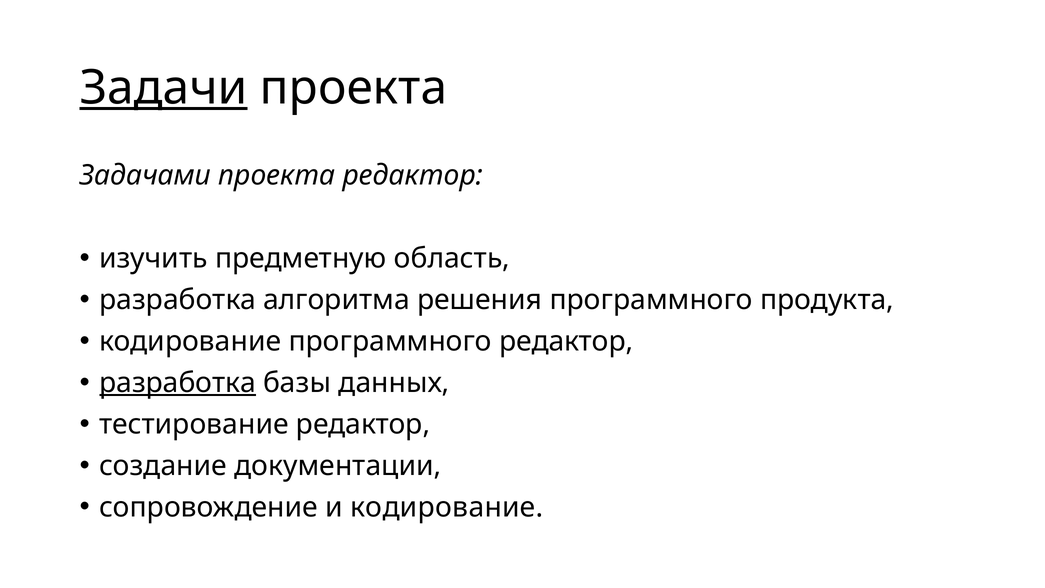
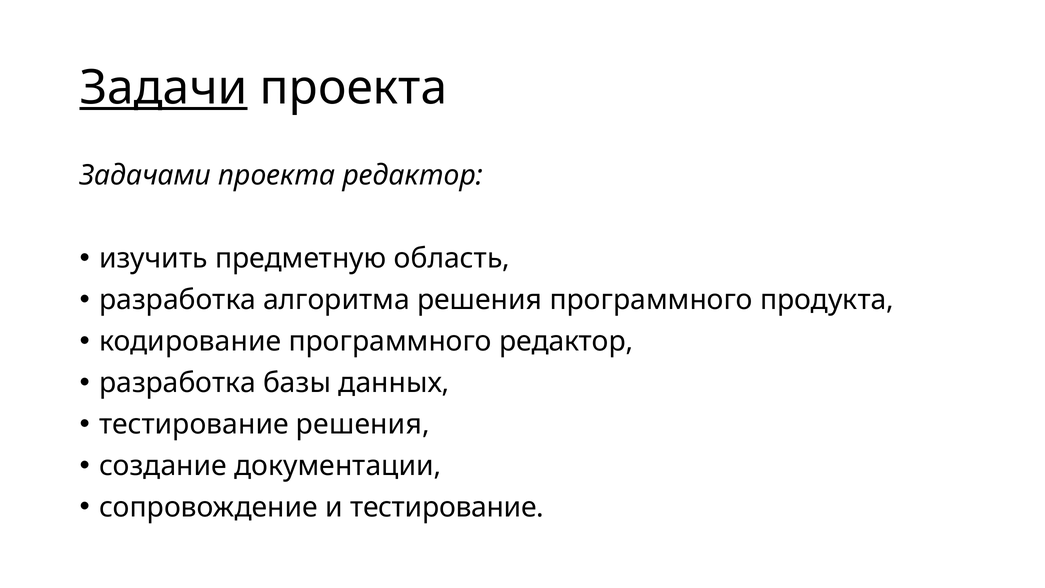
разработка at (178, 383) underline: present -> none
тестирование редактор: редактор -> решения
и кодирование: кодирование -> тестирование
